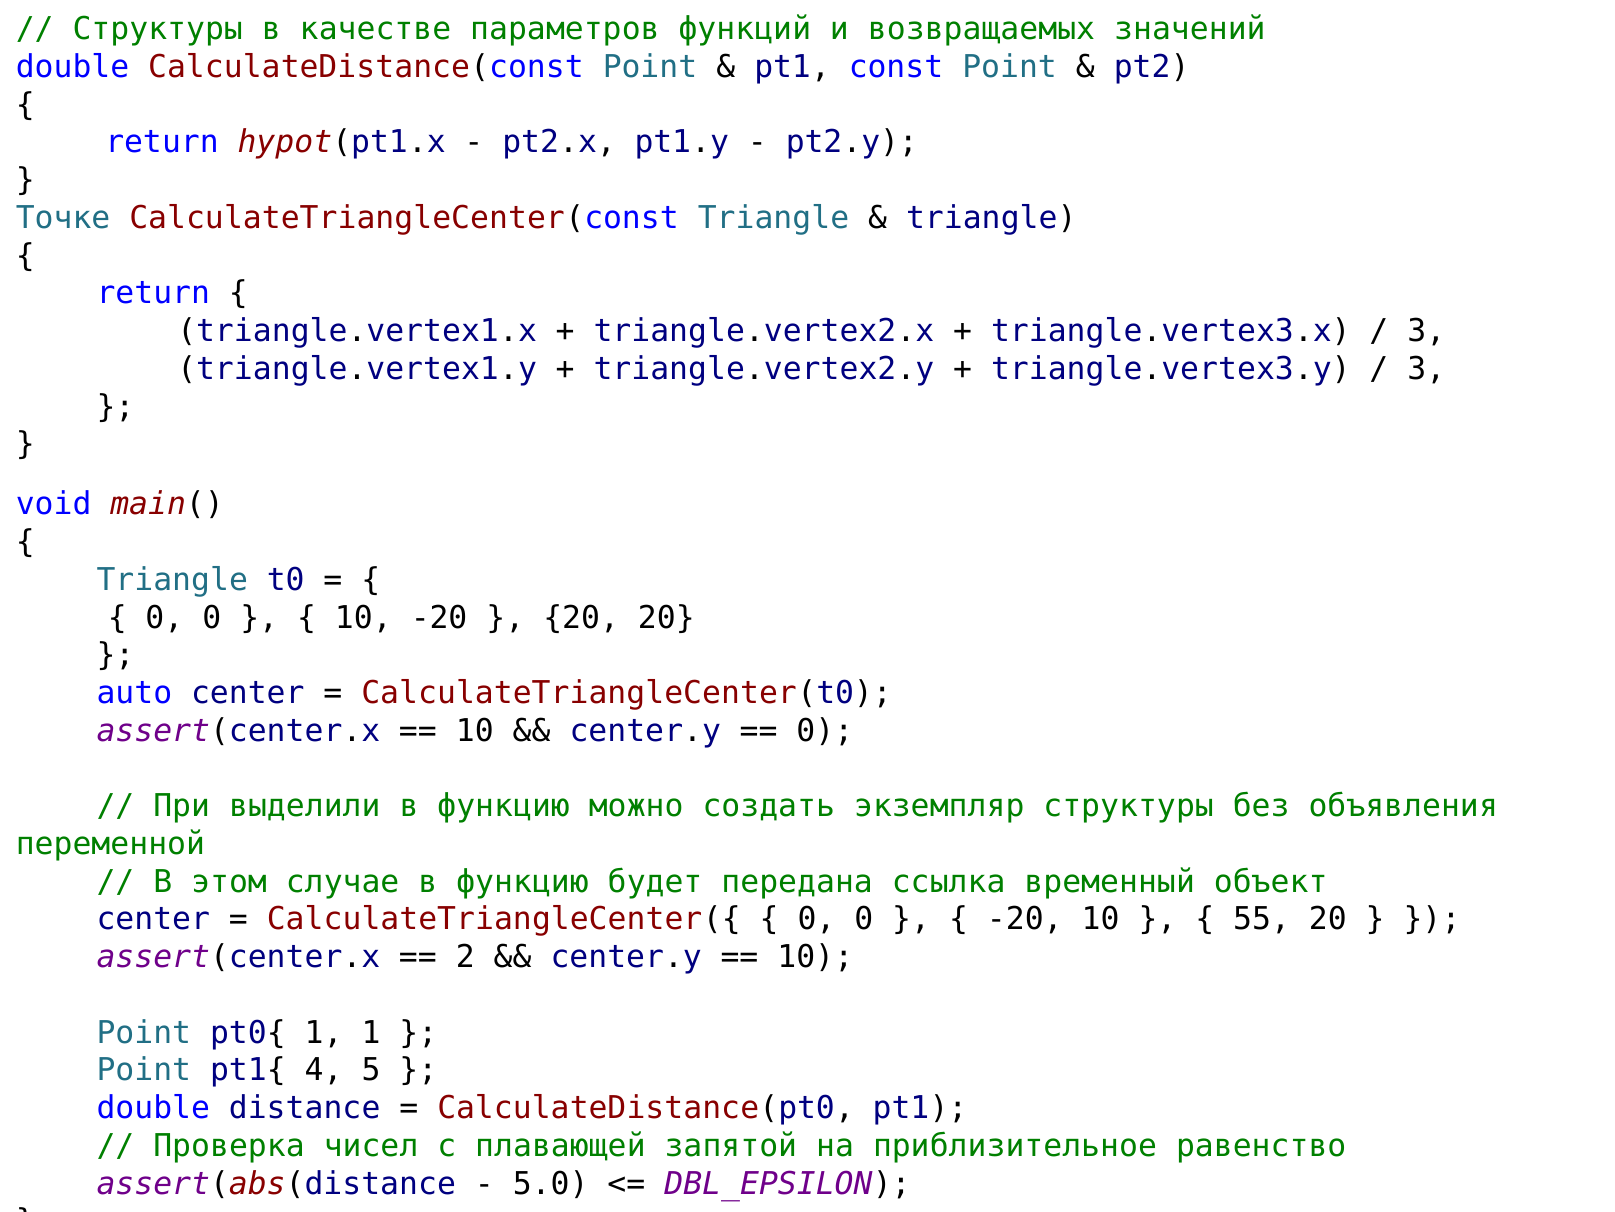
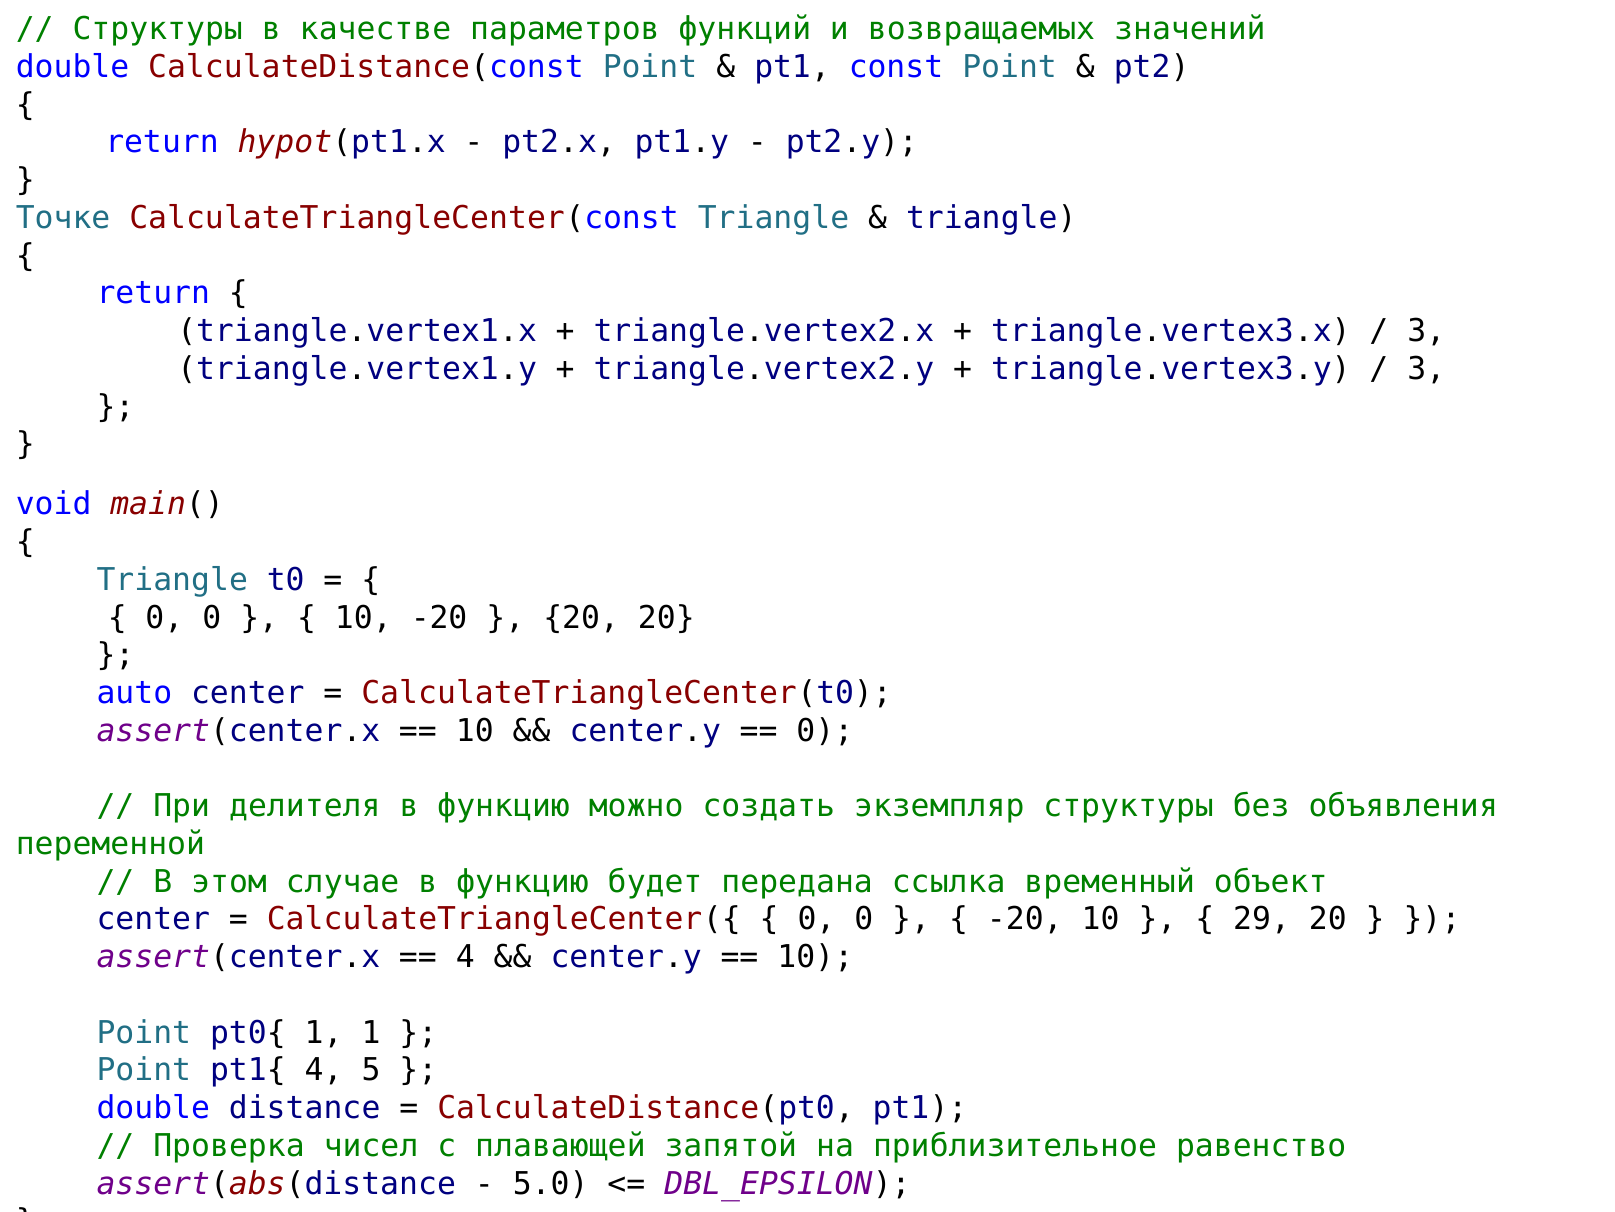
выделили: выделили -> делителя
55: 55 -> 29
2 at (465, 957): 2 -> 4
